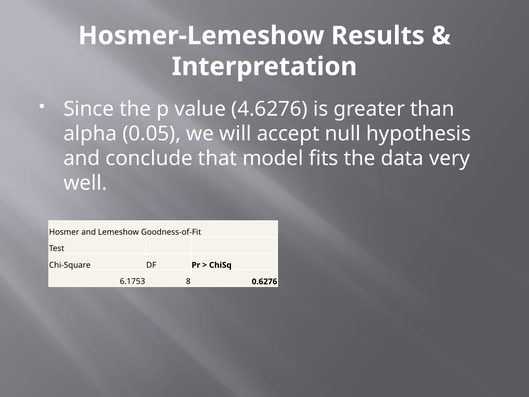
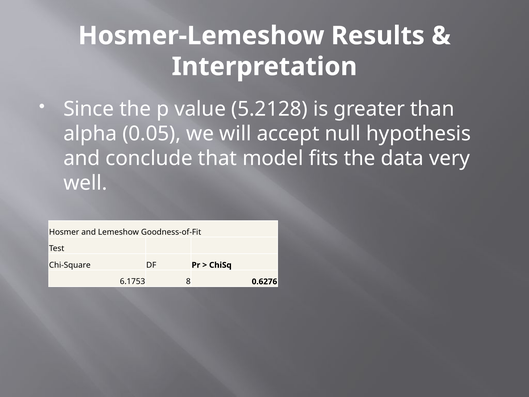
4.6276: 4.6276 -> 5.2128
